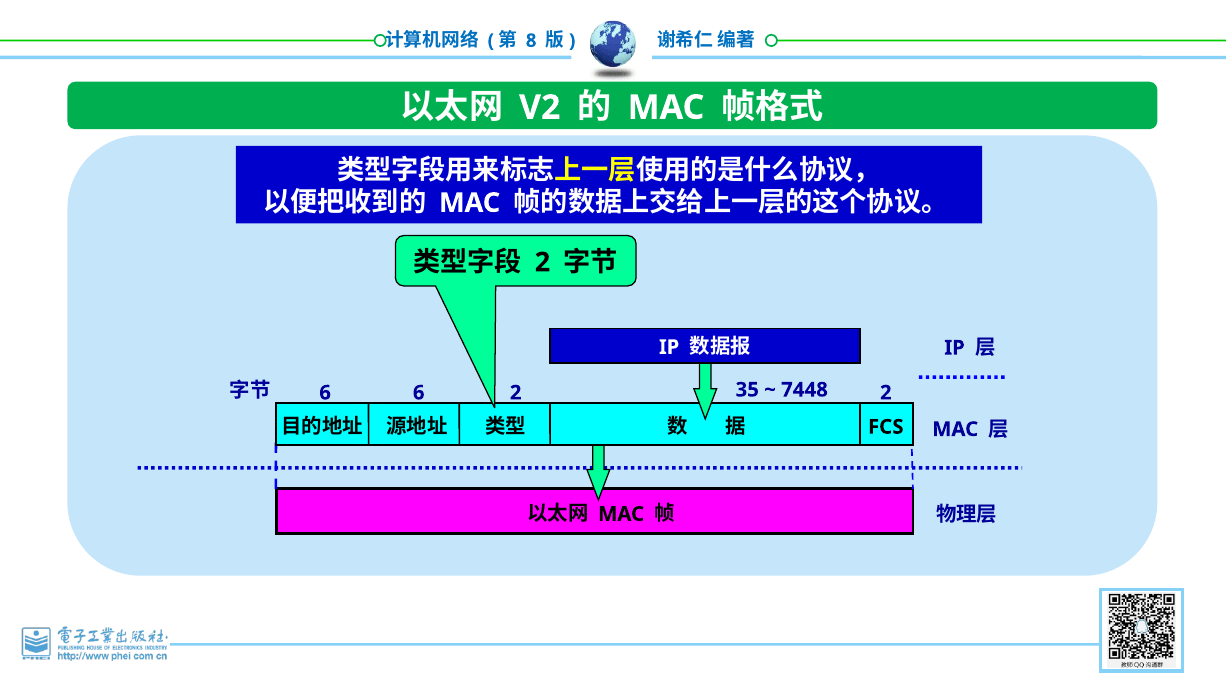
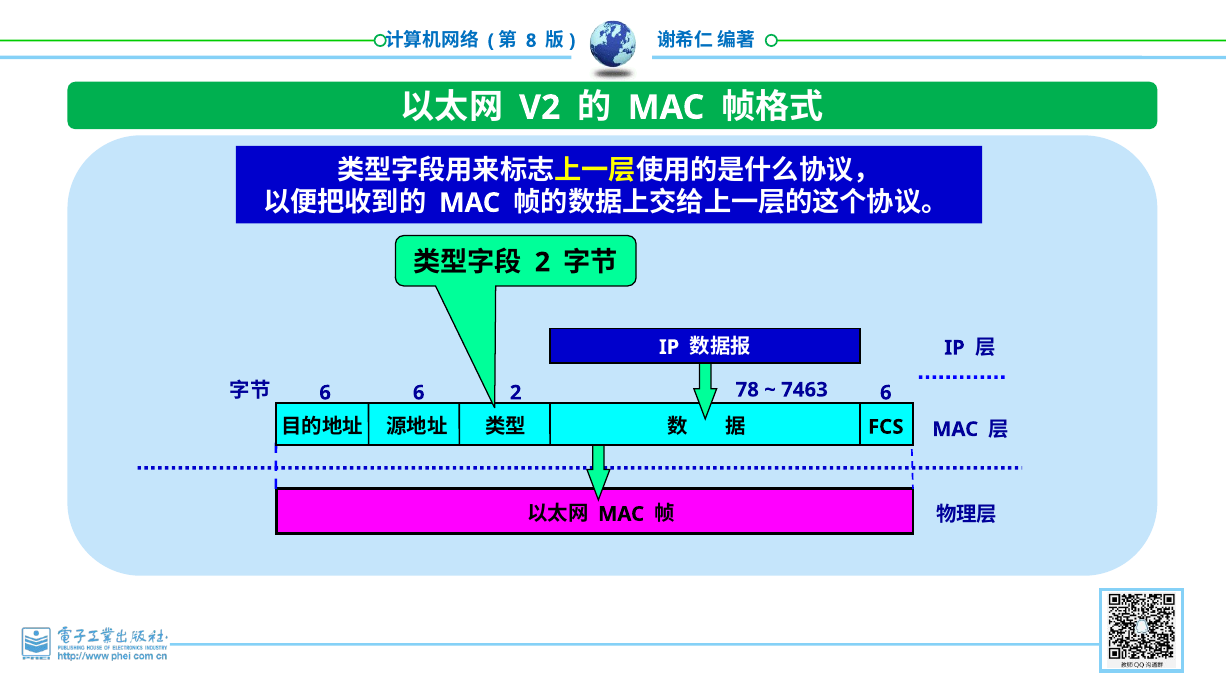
35: 35 -> 78
7448: 7448 -> 7463
2 at (886, 393): 2 -> 6
